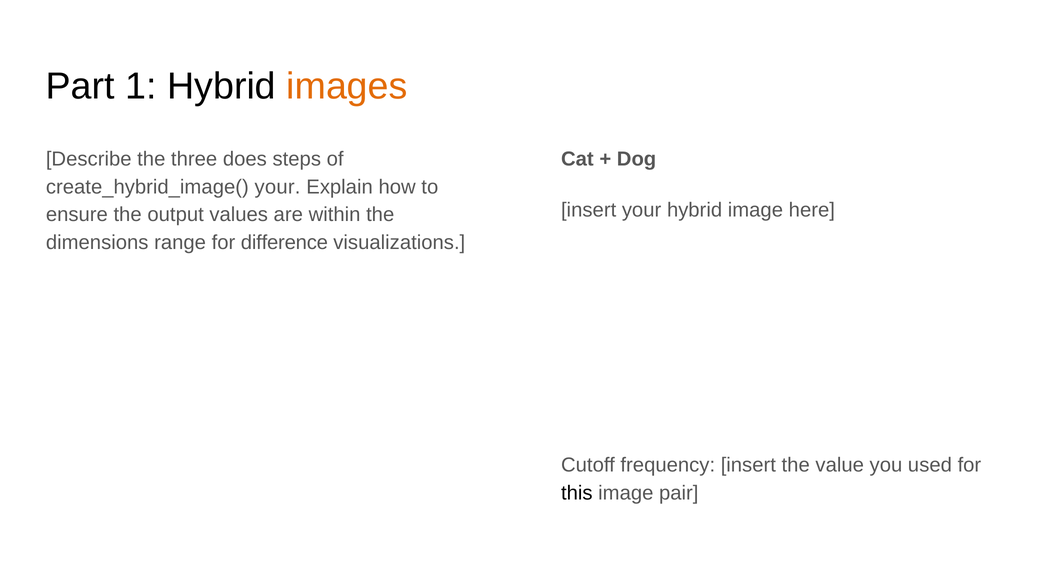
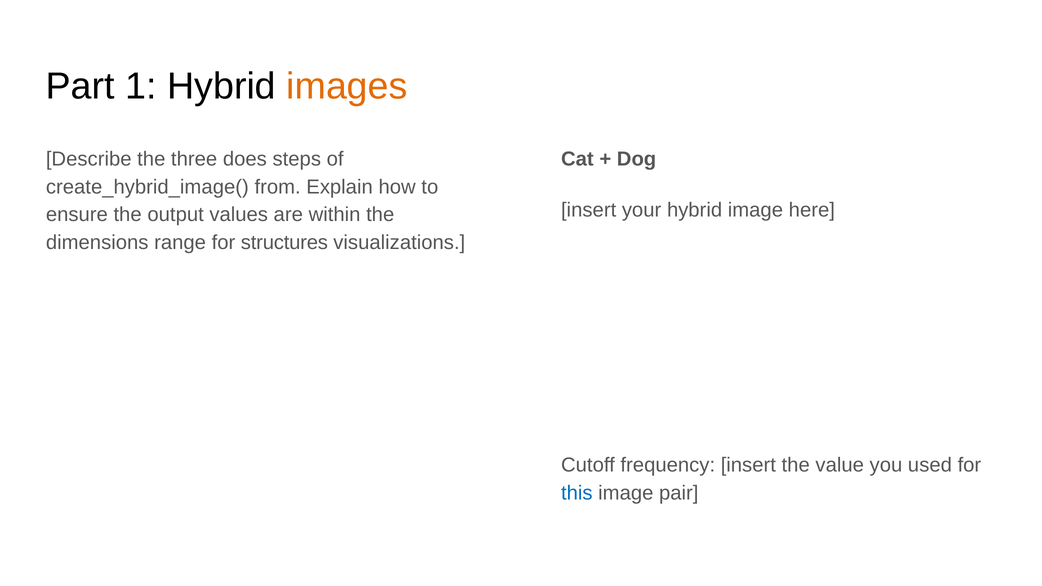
create_hybrid_image( your: your -> from
difference: difference -> structures
this colour: black -> blue
